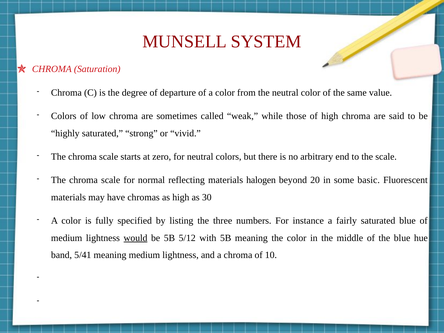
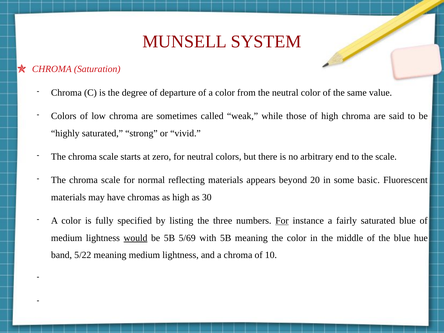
halogen: halogen -> appears
For at (282, 221) underline: none -> present
5/12: 5/12 -> 5/69
5/41: 5/41 -> 5/22
